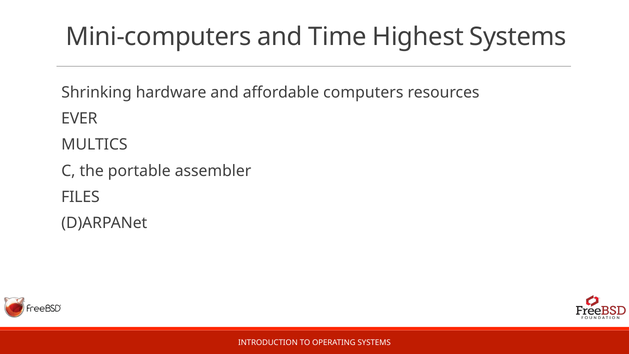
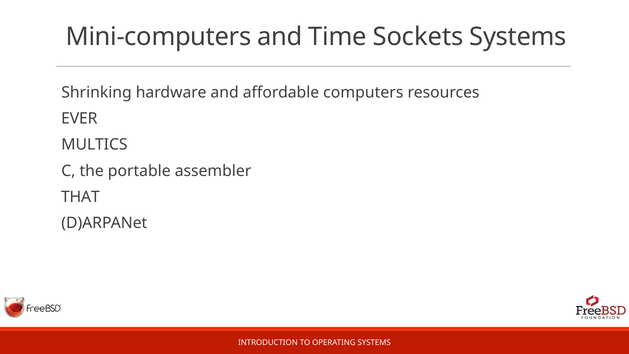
Highest: Highest -> Sockets
FILES: FILES -> THAT
